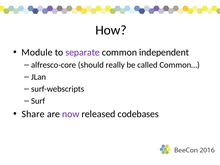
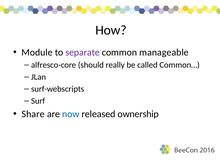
independent: independent -> manageable
now colour: purple -> blue
codebases: codebases -> ownership
